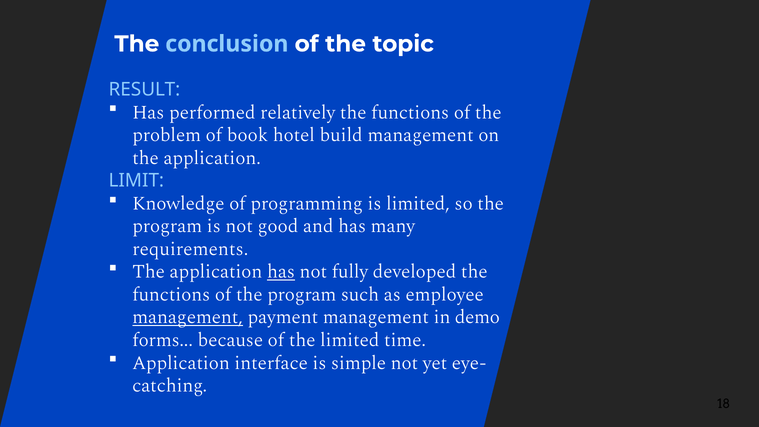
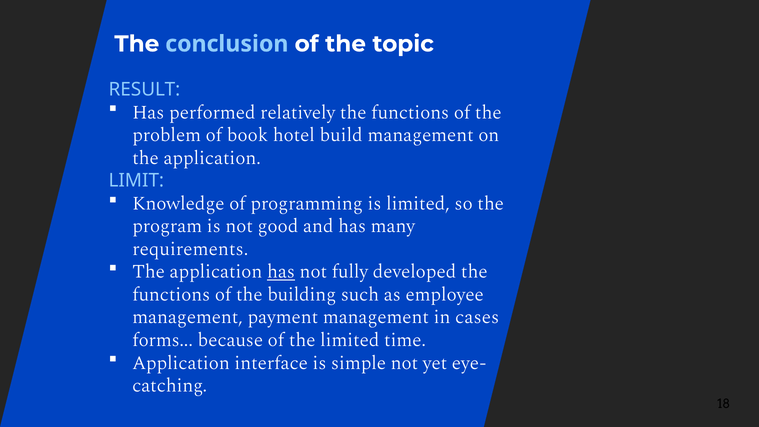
of the program: program -> building
management at (188, 317) underline: present -> none
demo: demo -> cases
